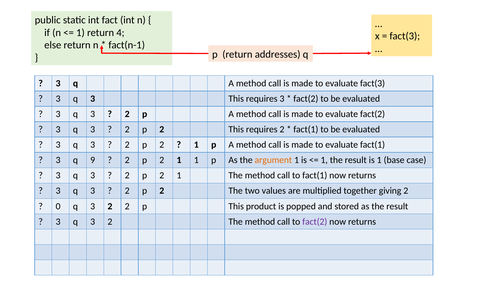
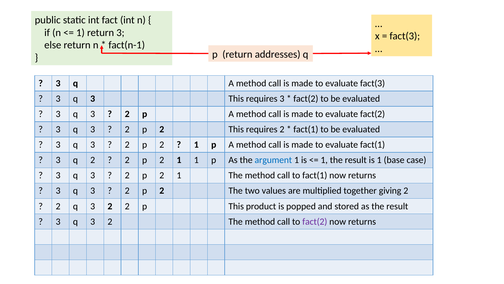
return 4: 4 -> 3
q 9: 9 -> 2
argument colour: orange -> blue
0 at (58, 206): 0 -> 2
